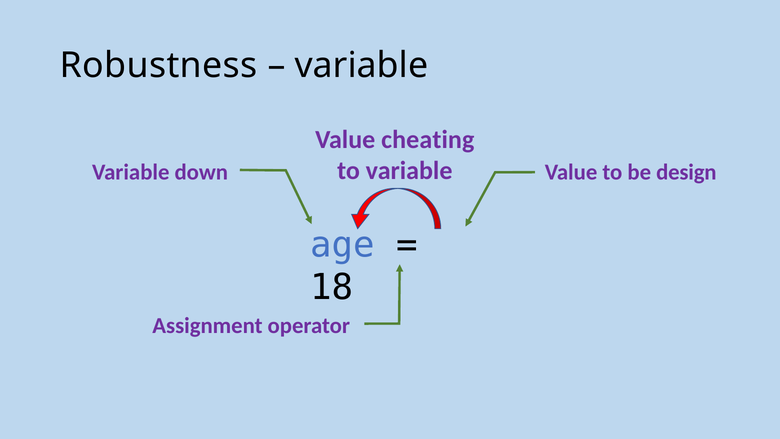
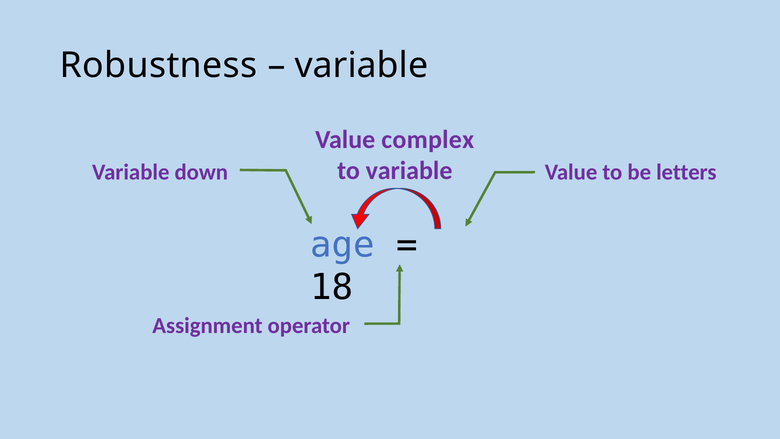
cheating: cheating -> complex
design: design -> letters
